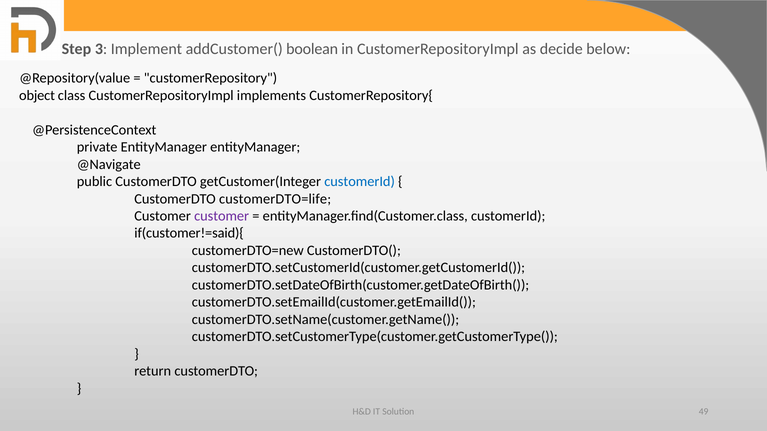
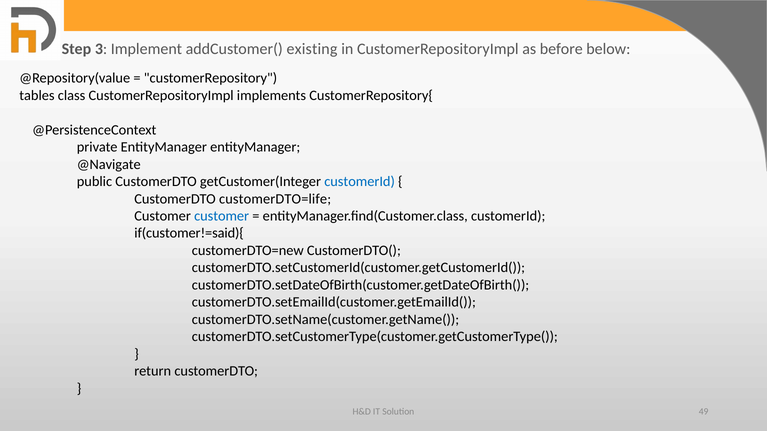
boolean: boolean -> existing
decide: decide -> before
object: object -> tables
customer at (222, 216) colour: purple -> blue
